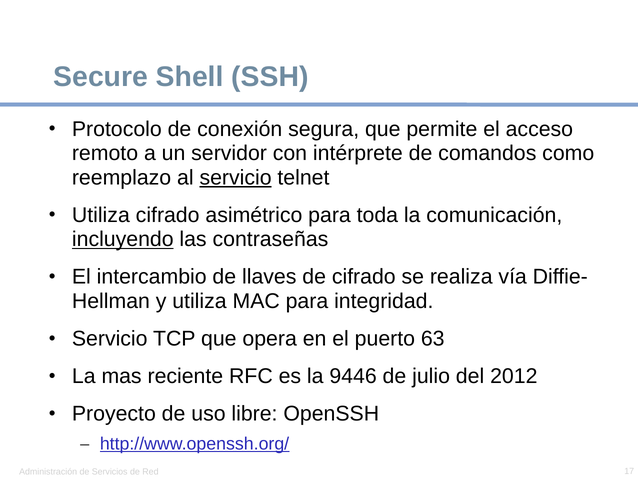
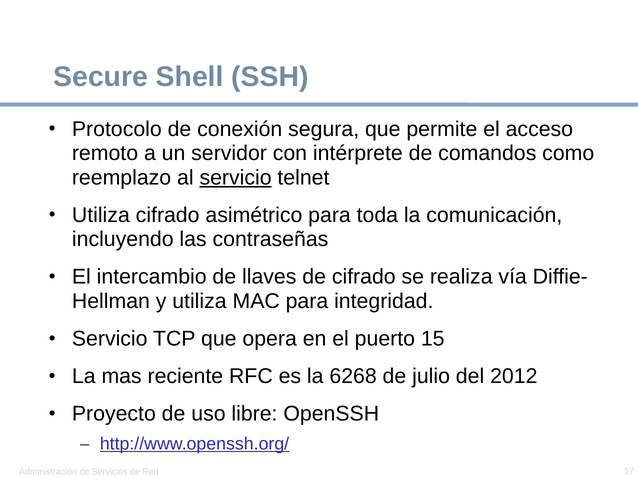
incluyendo underline: present -> none
63: 63 -> 15
9446: 9446 -> 6268
